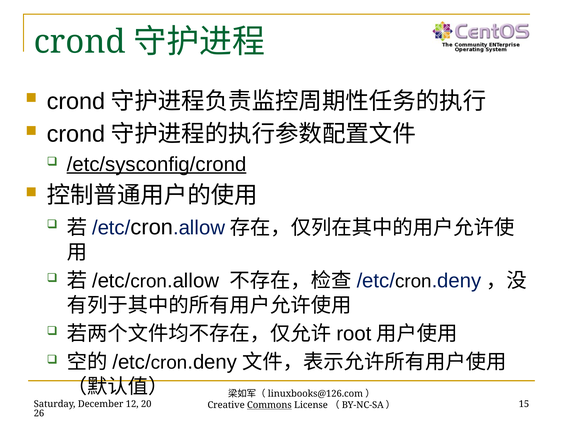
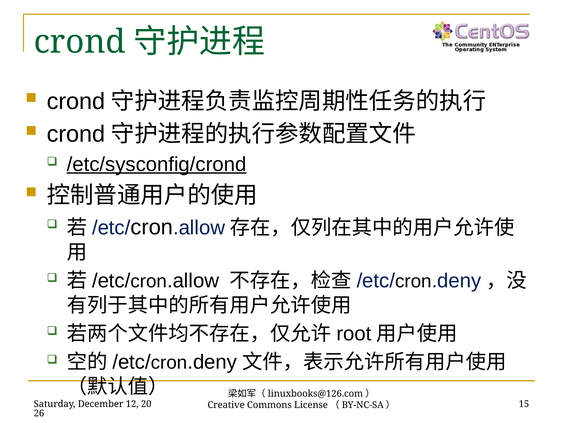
Commons underline: present -> none
